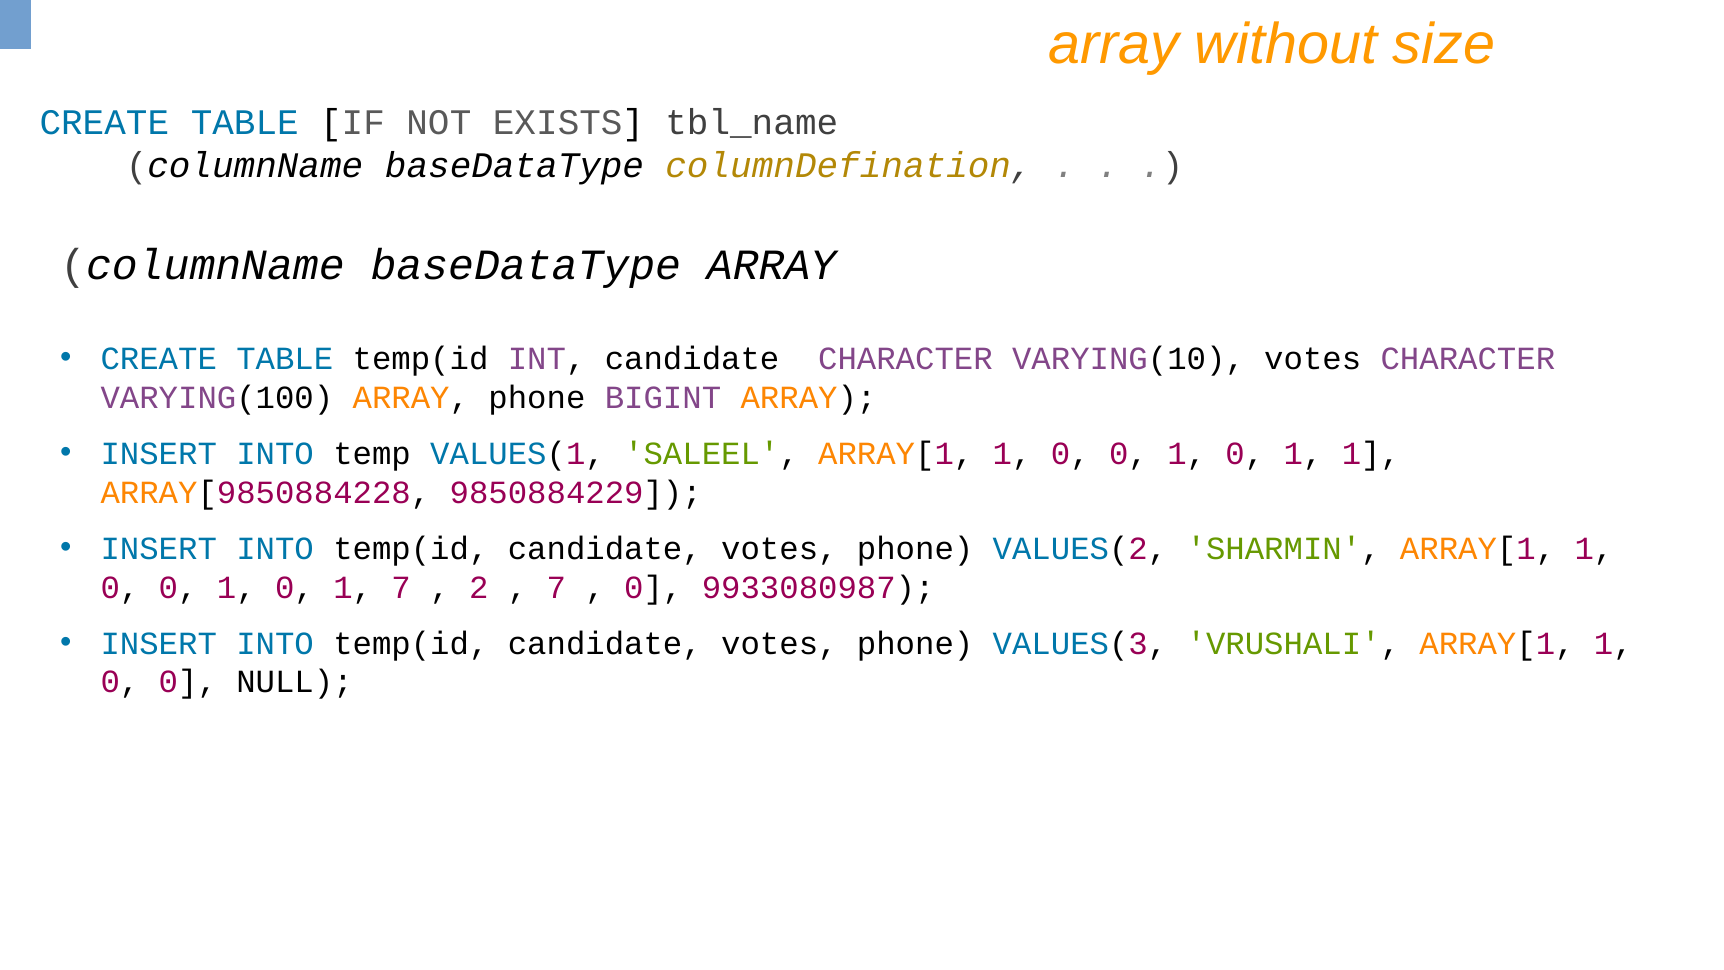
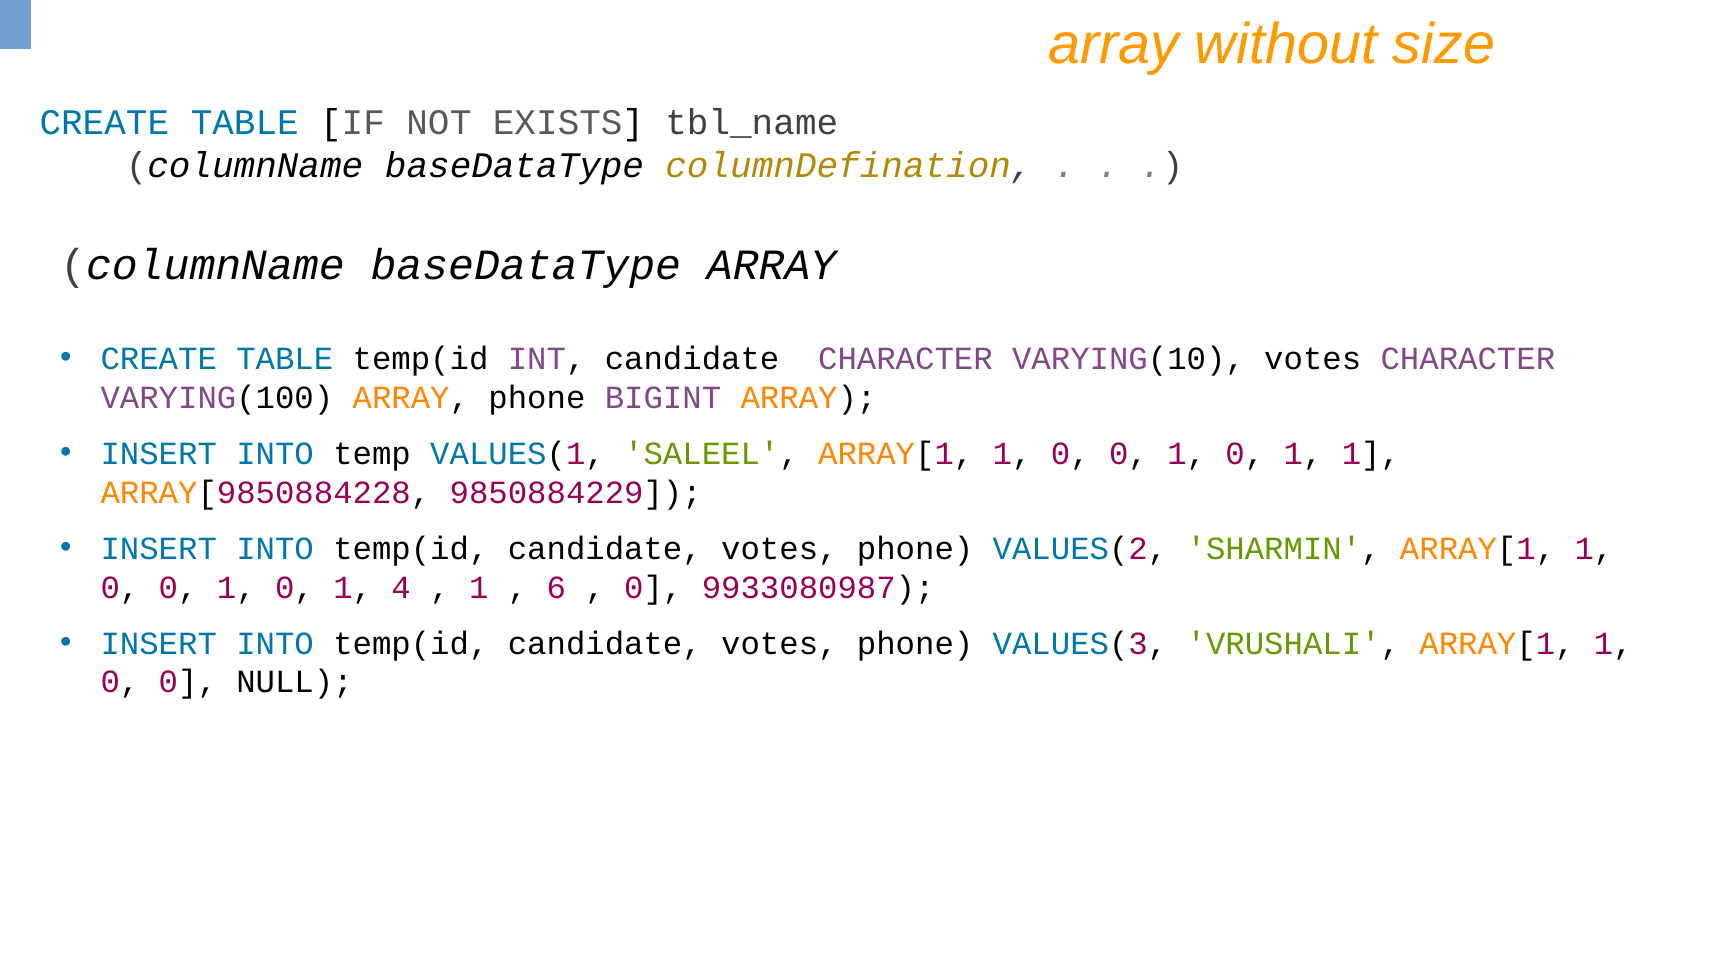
1 7: 7 -> 4
2 at (479, 587): 2 -> 1
7 at (556, 587): 7 -> 6
